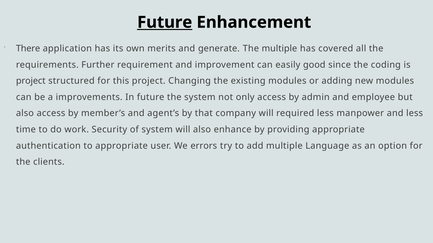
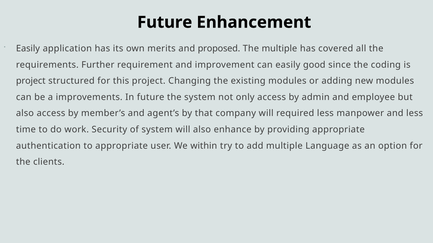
Future at (165, 22) underline: present -> none
There at (28, 49): There -> Easily
generate: generate -> proposed
errors: errors -> within
